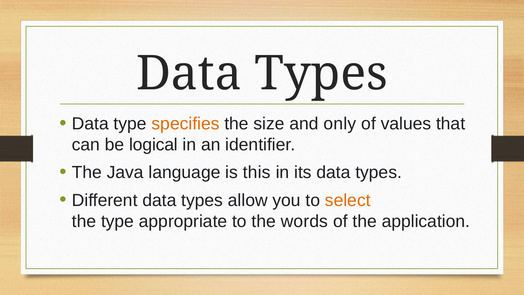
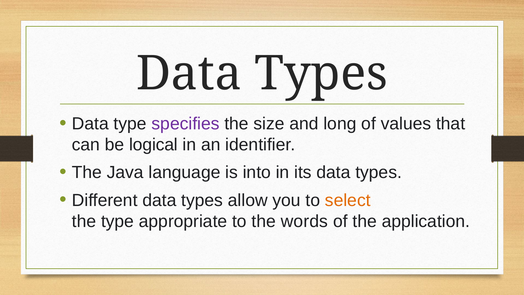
specifies colour: orange -> purple
only: only -> long
this: this -> into
